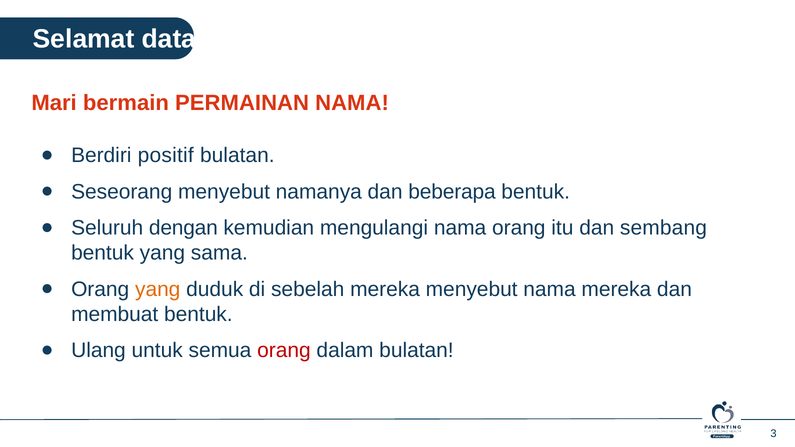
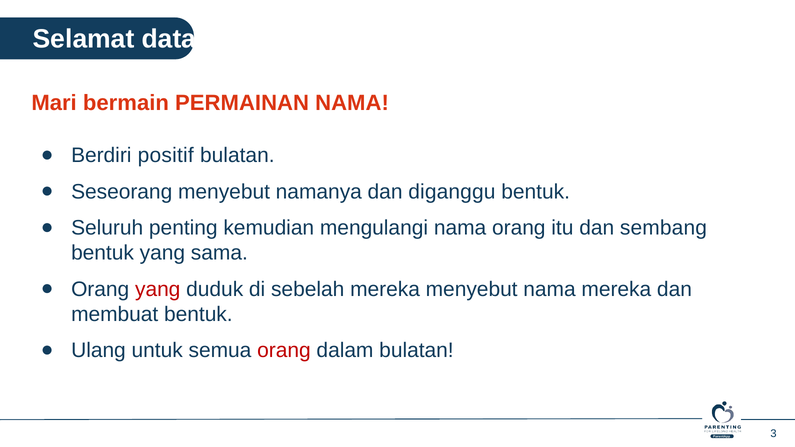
beberapa: beberapa -> diganggu
dengan: dengan -> penting
yang at (158, 289) colour: orange -> red
